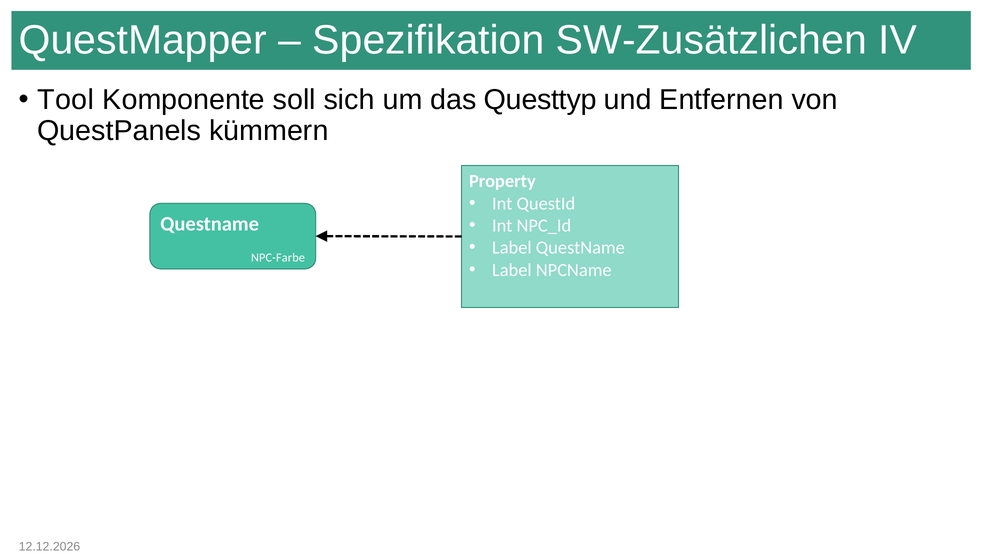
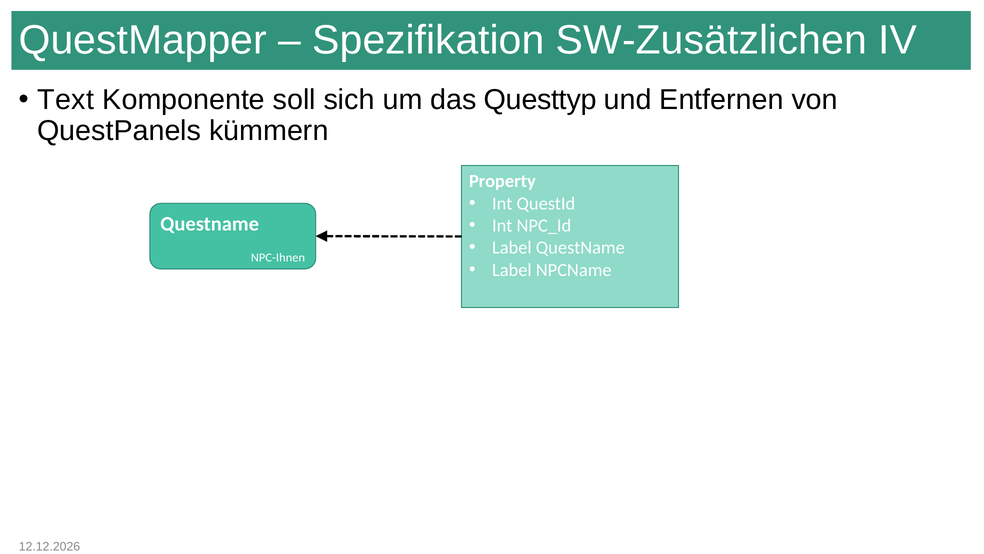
Tool: Tool -> Text
NPC-Farbe: NPC-Farbe -> NPC-Ihnen
